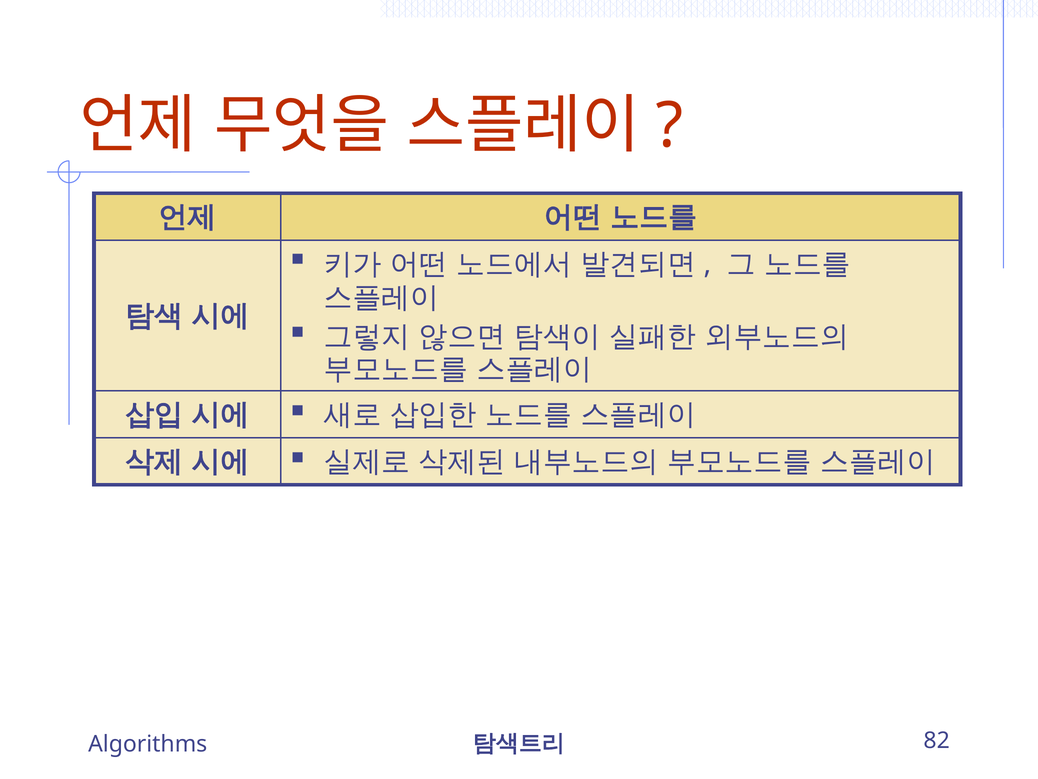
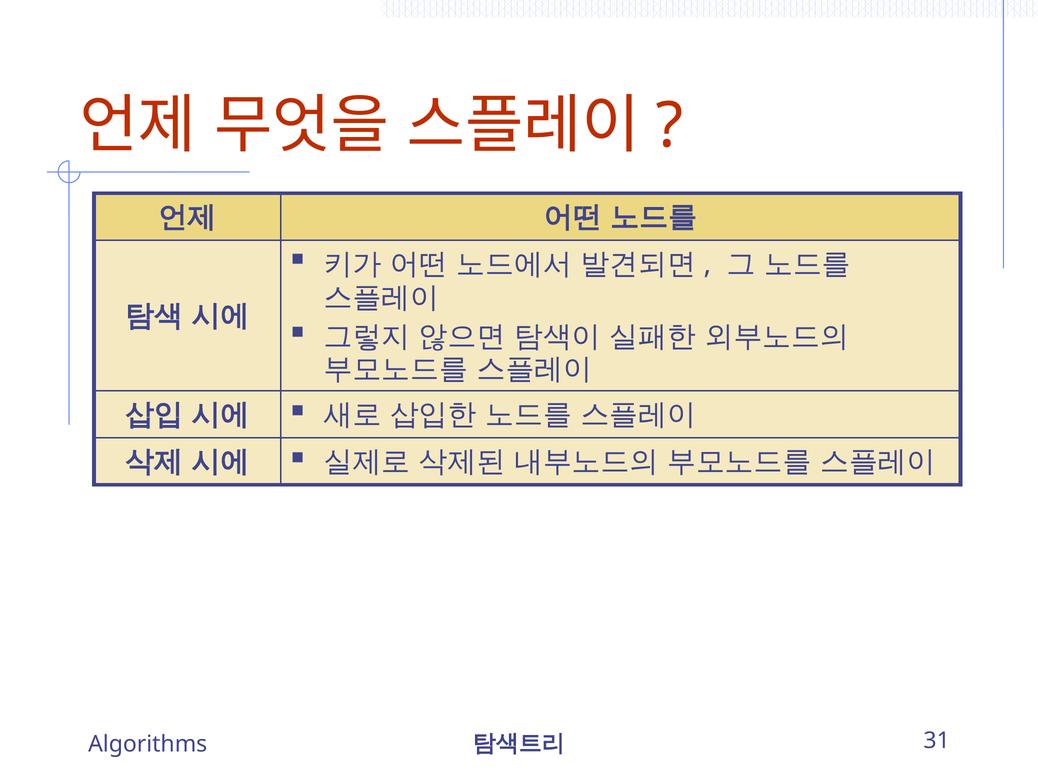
82: 82 -> 31
